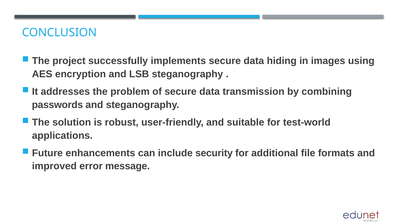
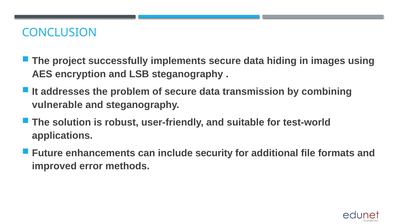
passwords: passwords -> vulnerable
message: message -> methods
